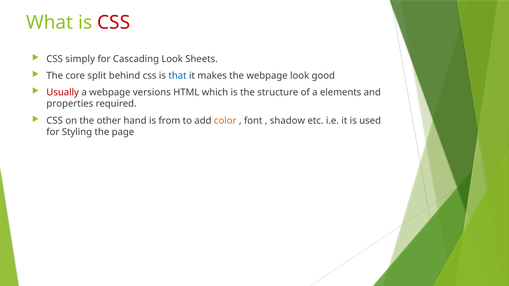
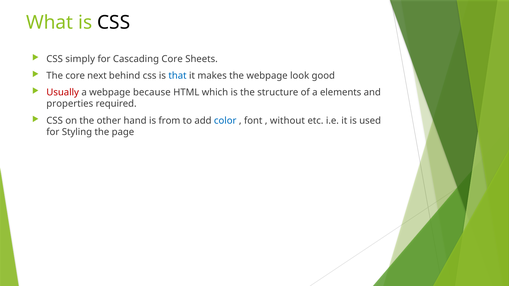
CSS at (114, 23) colour: red -> black
Cascading Look: Look -> Core
split: split -> next
versions: versions -> because
color colour: orange -> blue
shadow: shadow -> without
